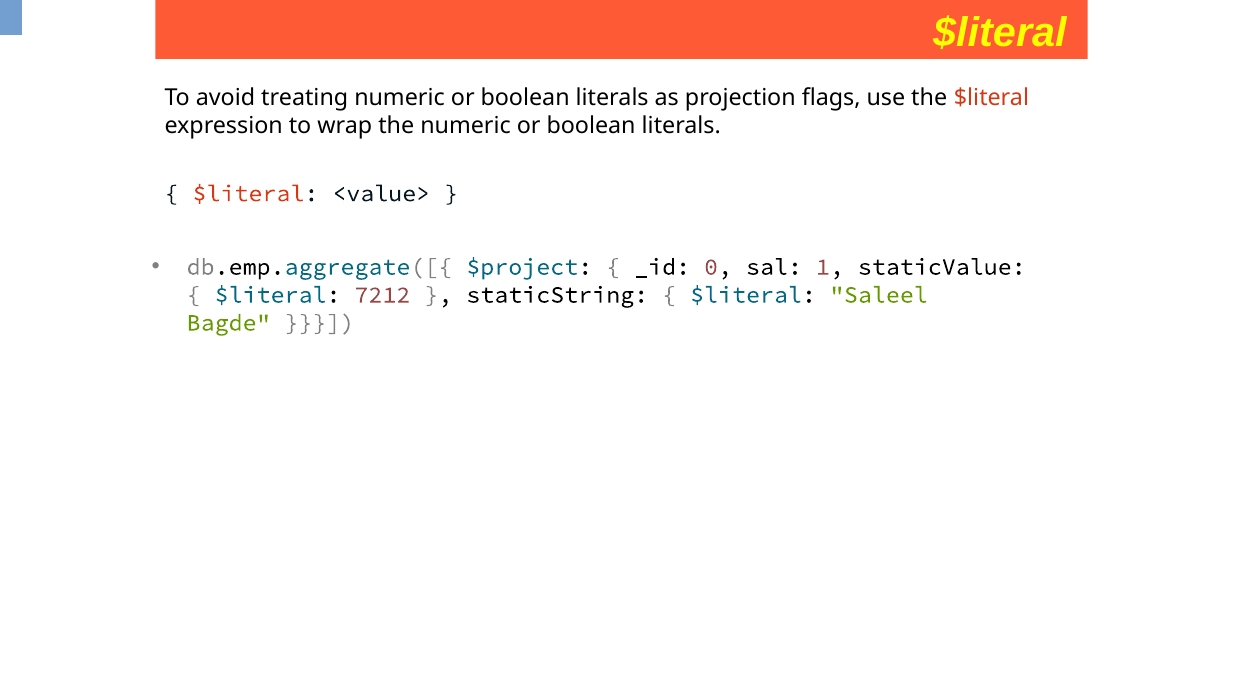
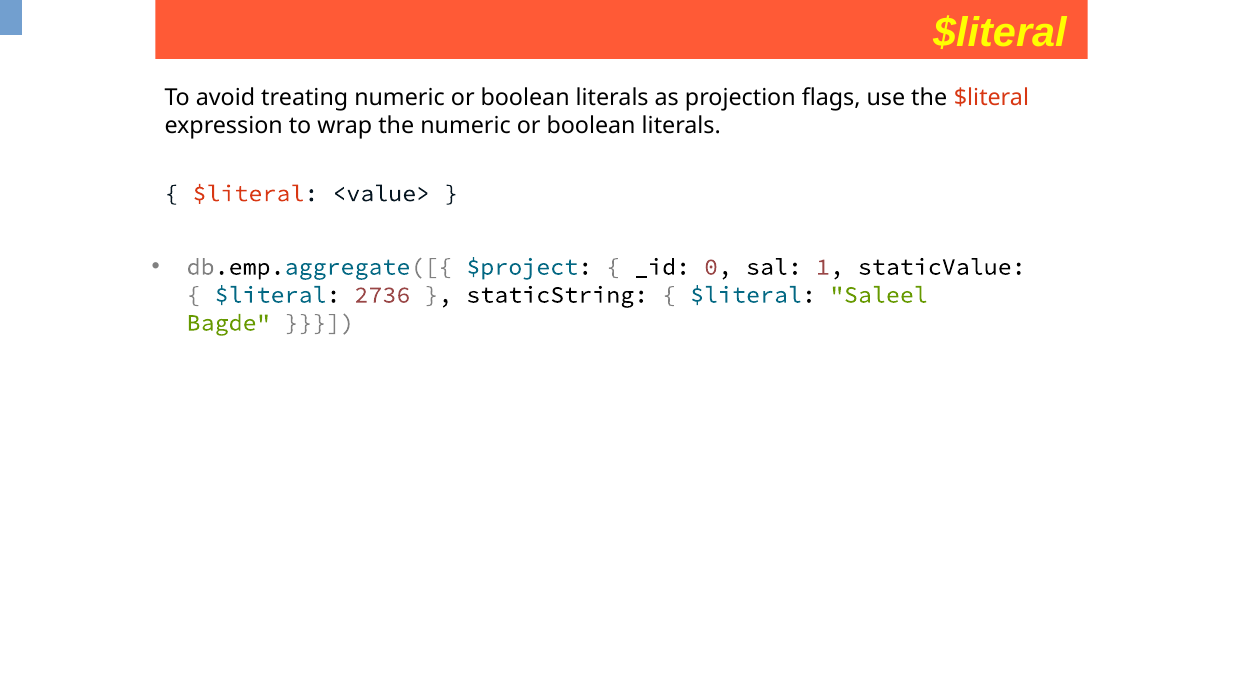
7212: 7212 -> 2736
